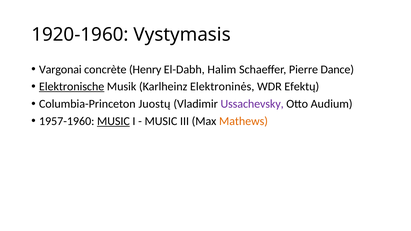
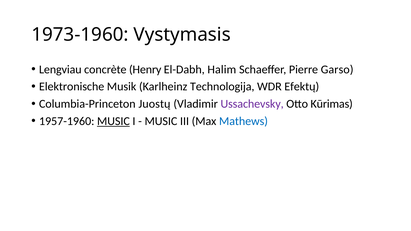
1920-1960: 1920-1960 -> 1973-1960
Vargonai: Vargonai -> Lengviau
Dance: Dance -> Garso
Elektronische underline: present -> none
Elektroninės: Elektroninės -> Technologija
Audium: Audium -> Kūrimas
Mathews colour: orange -> blue
